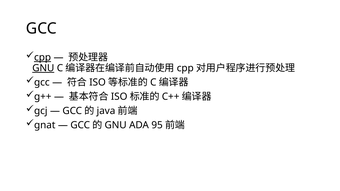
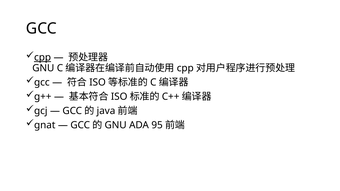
GNU at (43, 68) underline: present -> none
